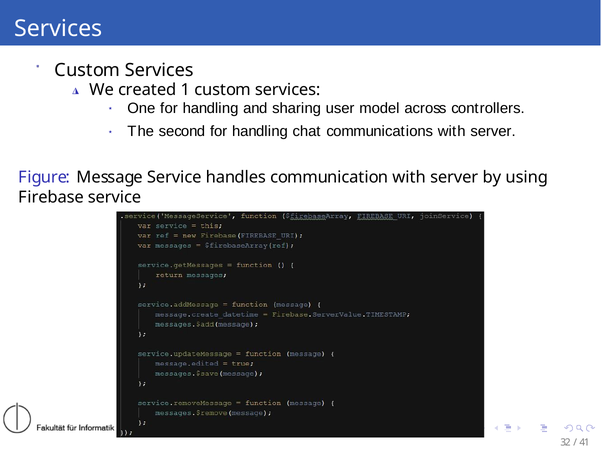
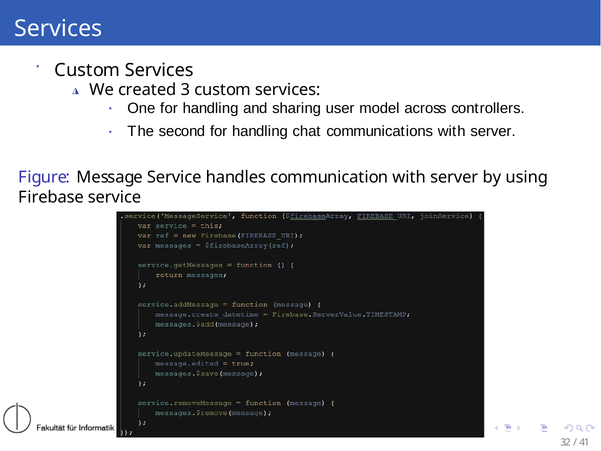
1: 1 -> 3
